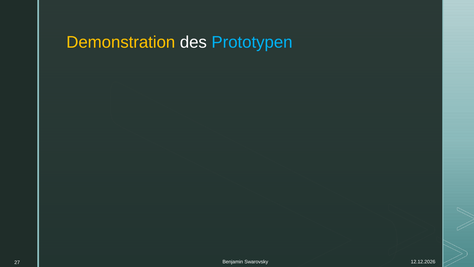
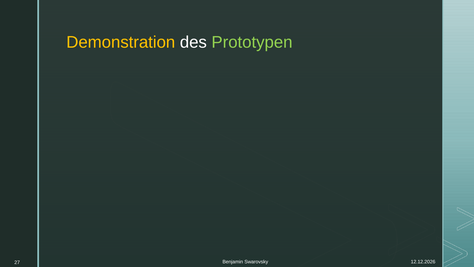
Prototypen colour: light blue -> light green
